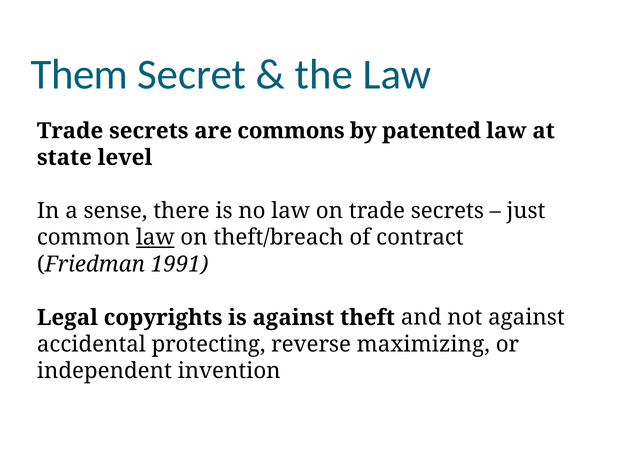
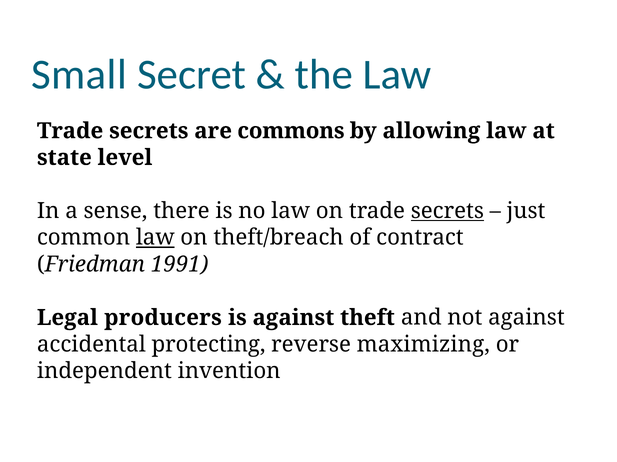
Them: Them -> Small
patented: patented -> allowing
secrets at (447, 211) underline: none -> present
copyrights: copyrights -> producers
